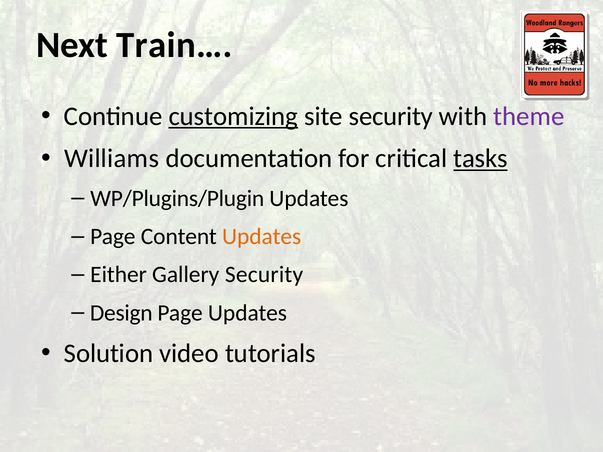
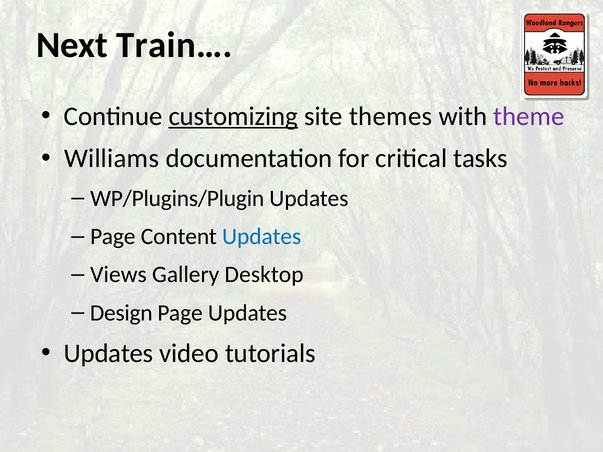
site security: security -> themes
tasks underline: present -> none
Updates at (262, 237) colour: orange -> blue
Either: Either -> Views
Gallery Security: Security -> Desktop
Solution at (108, 353): Solution -> Updates
